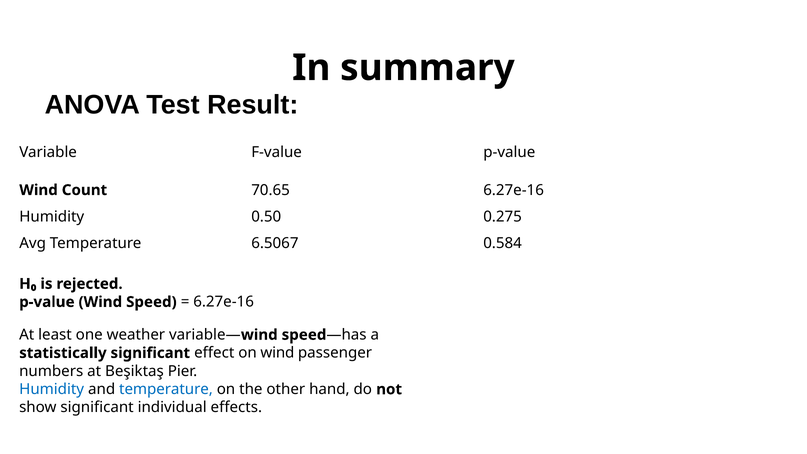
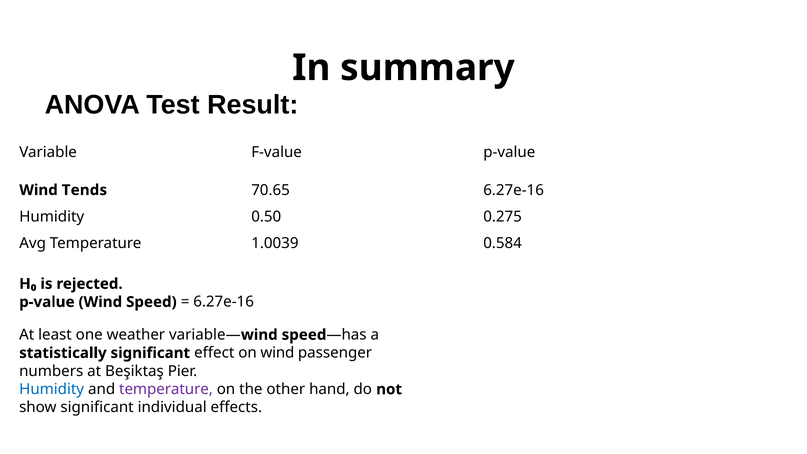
Count: Count -> Tends
6.5067: 6.5067 -> 1.0039
temperature at (166, 389) colour: blue -> purple
